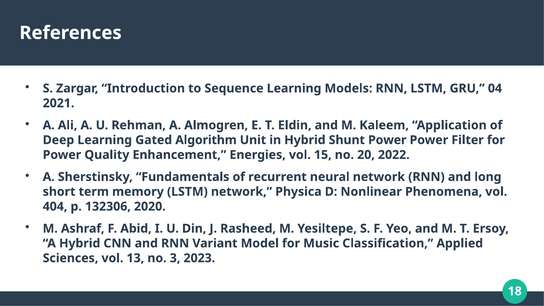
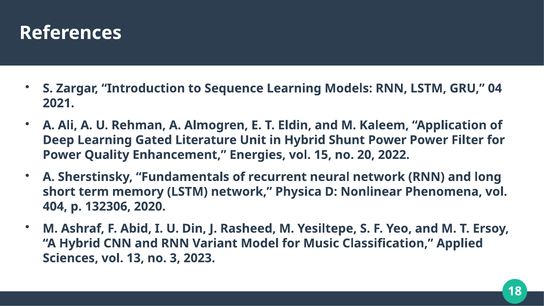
Algorithm: Algorithm -> Literature
